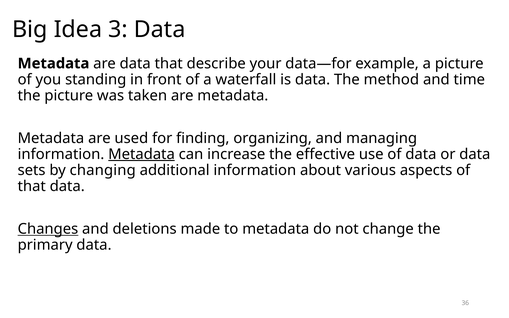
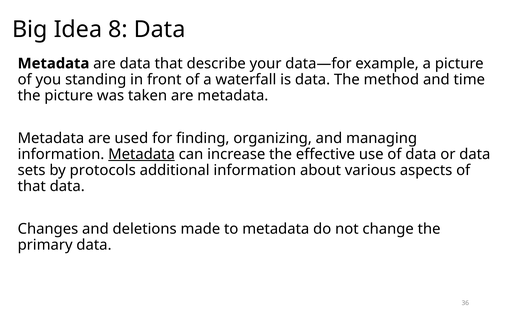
3: 3 -> 8
changing: changing -> protocols
Changes underline: present -> none
